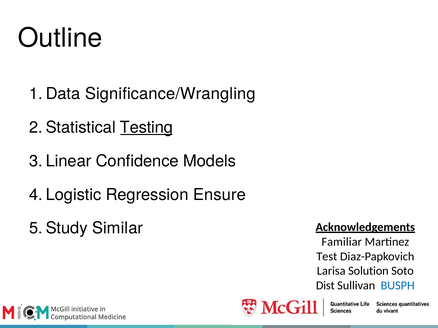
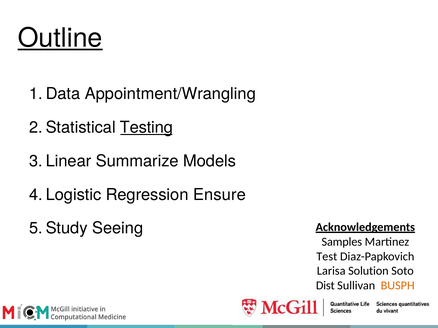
Outline underline: none -> present
Significance/Wrangling: Significance/Wrangling -> Appointment/Wrangling
Confidence: Confidence -> Summarize
Similar: Similar -> Seeing
Familiar: Familiar -> Samples
BUSPH colour: blue -> orange
